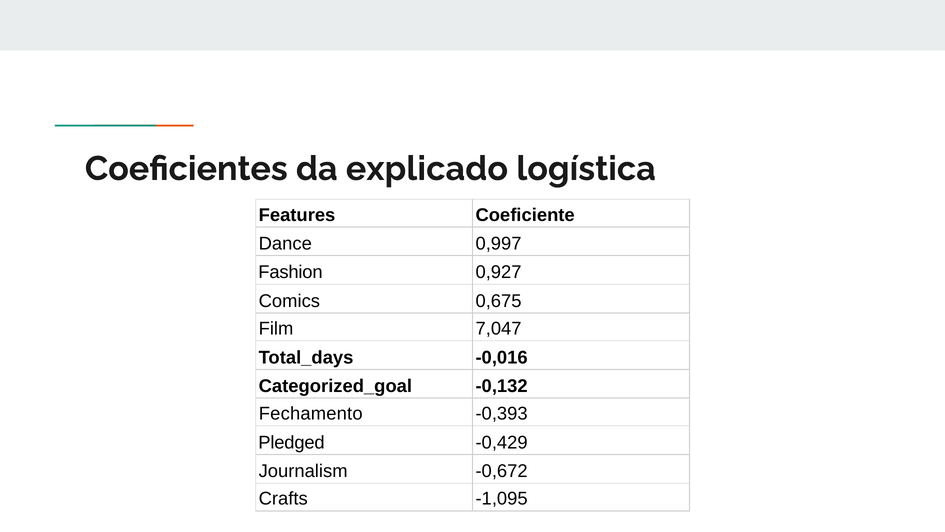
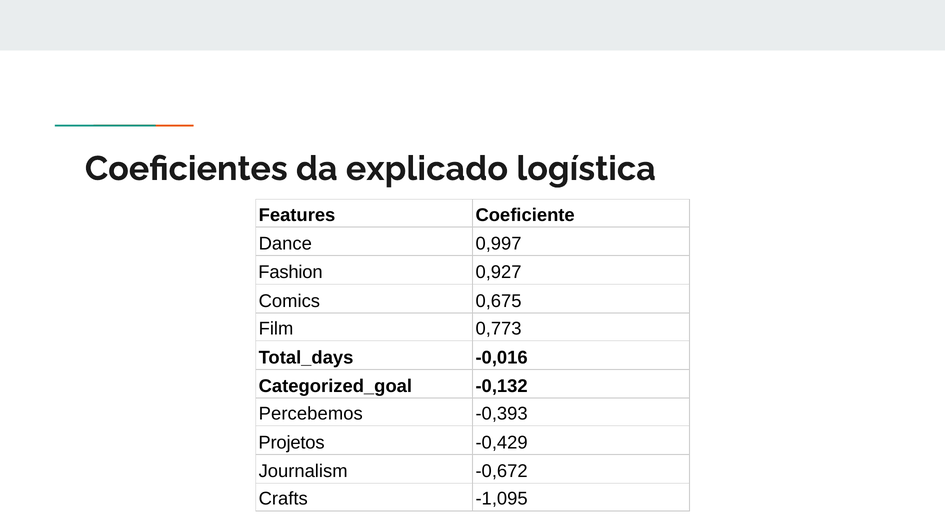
7,047: 7,047 -> 0,773
Fechamento: Fechamento -> Percebemos
Pledged: Pledged -> Projetos
